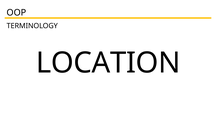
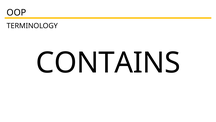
LOCATION: LOCATION -> CONTAINS
